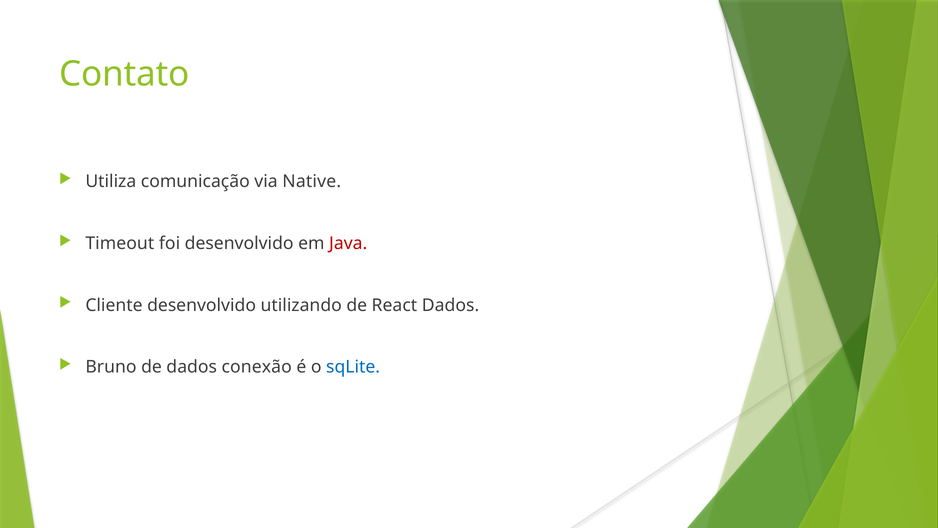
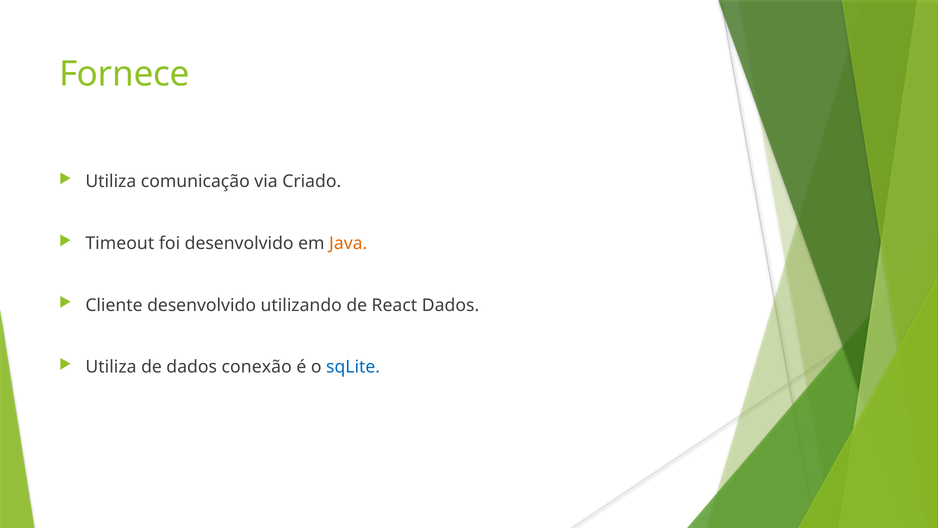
Contato: Contato -> Fornece
Native: Native -> Criado
Java colour: red -> orange
Bruno at (111, 367): Bruno -> Utiliza
